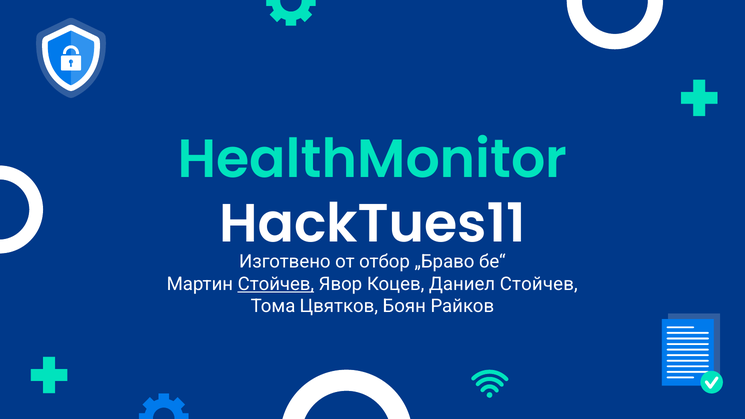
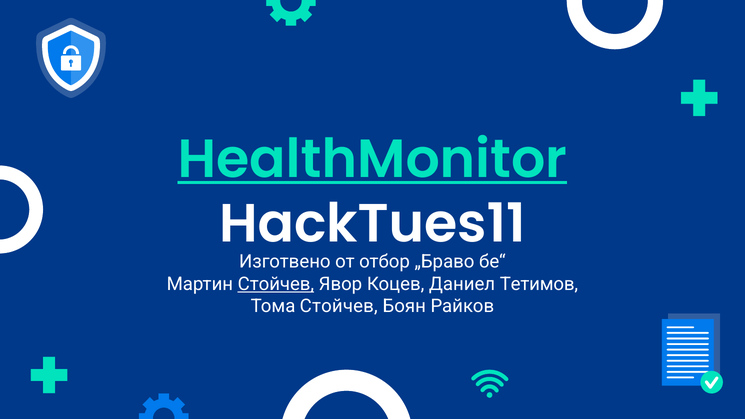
HealthMonitor underline: none -> present
Даниел Стойчев: Стойчев -> Тетимов
Тома Цвятков: Цвятков -> Стойчев
